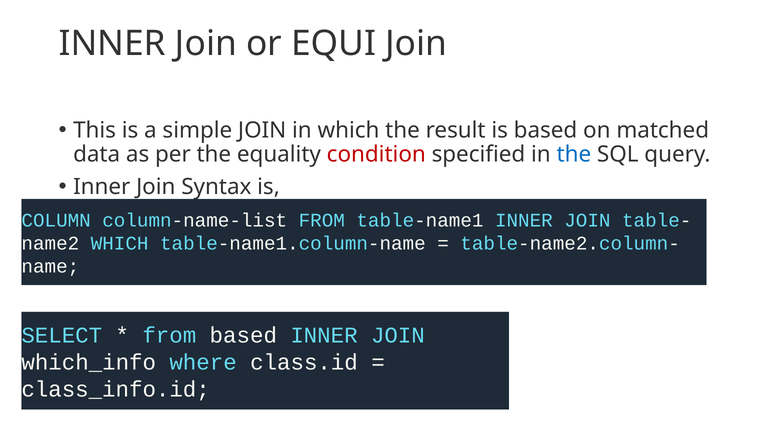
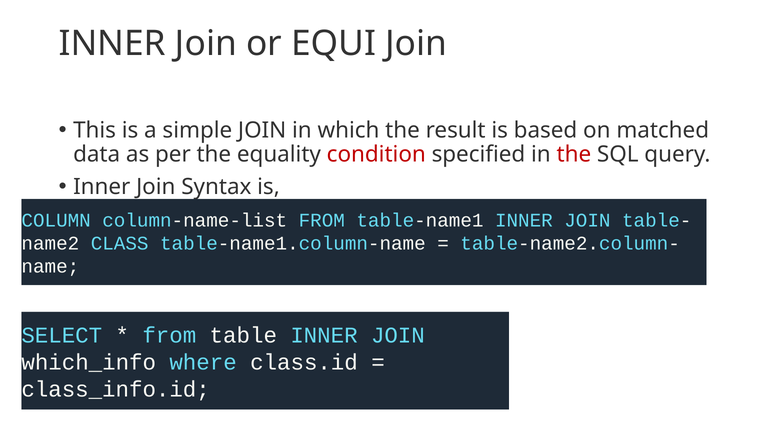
the at (574, 154) colour: blue -> red
WHICH at (120, 243): WHICH -> CLASS
from based: based -> table
